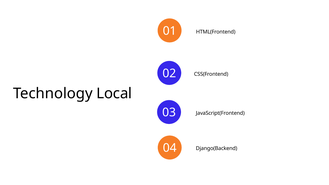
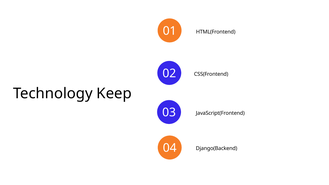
Local: Local -> Keep
